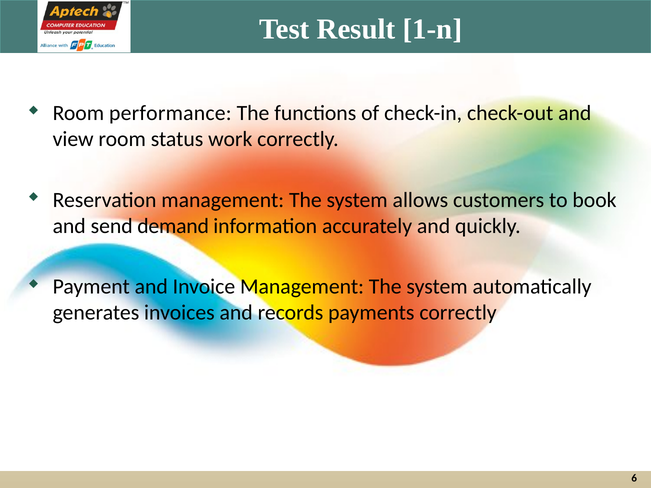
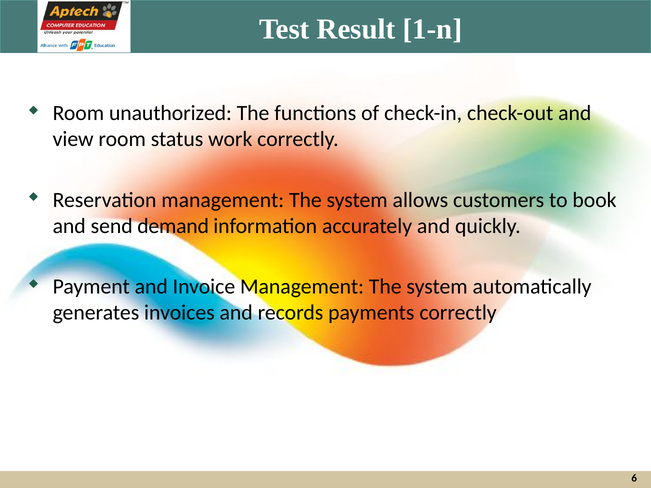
performance: performance -> unauthorized
